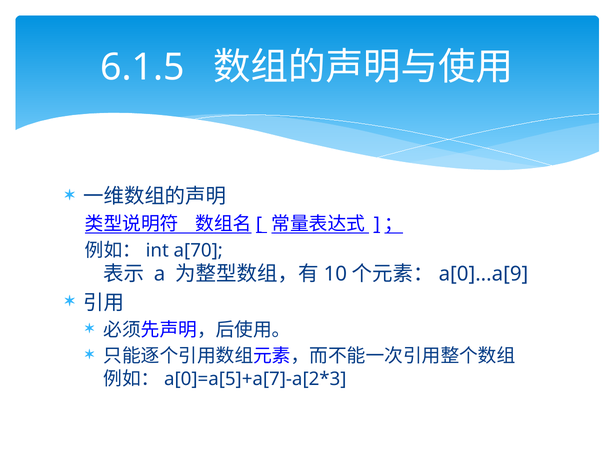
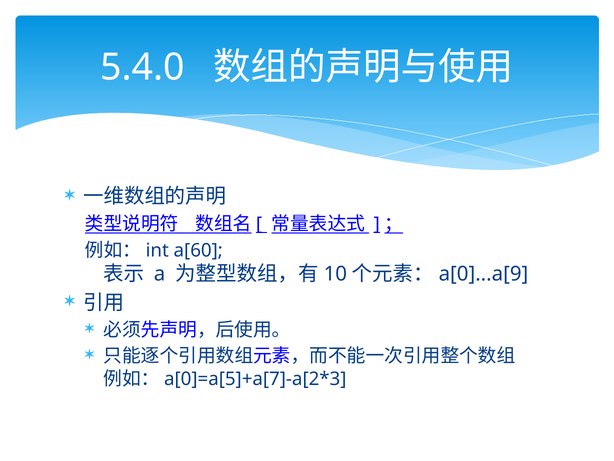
6.1.5: 6.1.5 -> 5.4.0
a[70: a[70 -> a[60
